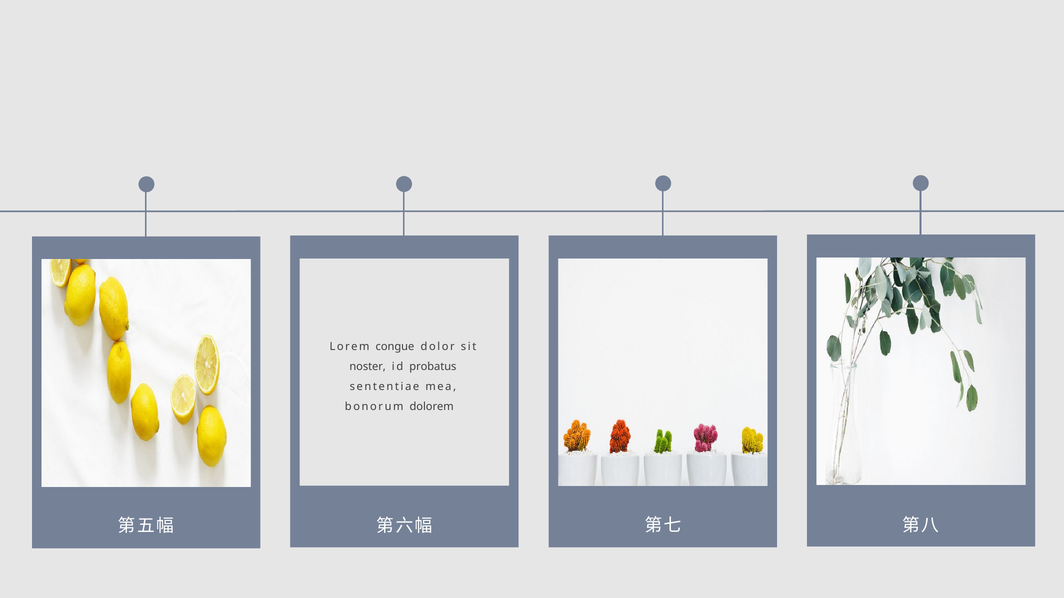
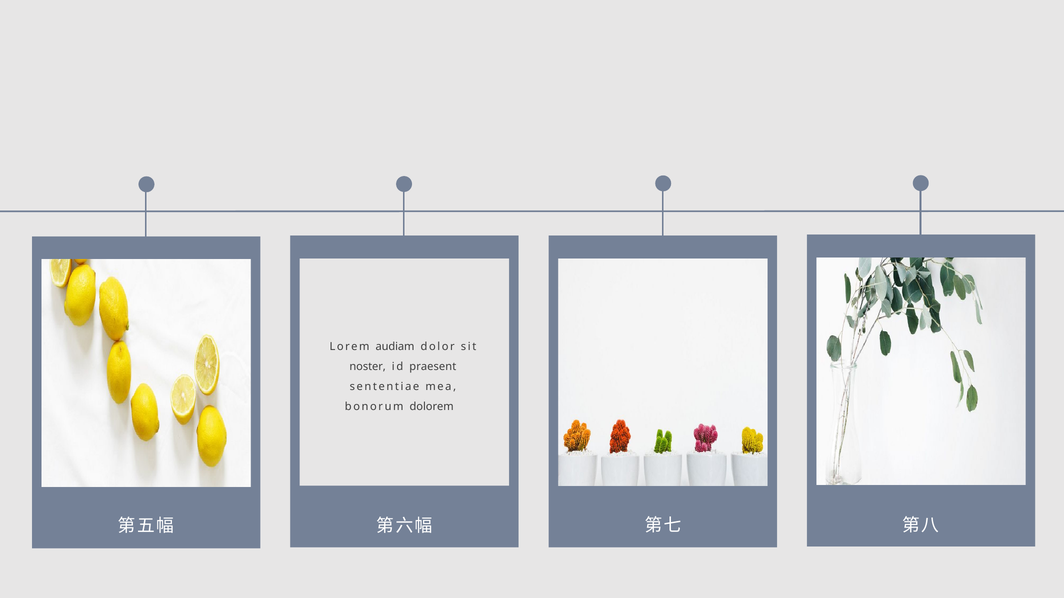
congue: congue -> audiam
probatus: probatus -> praesent
